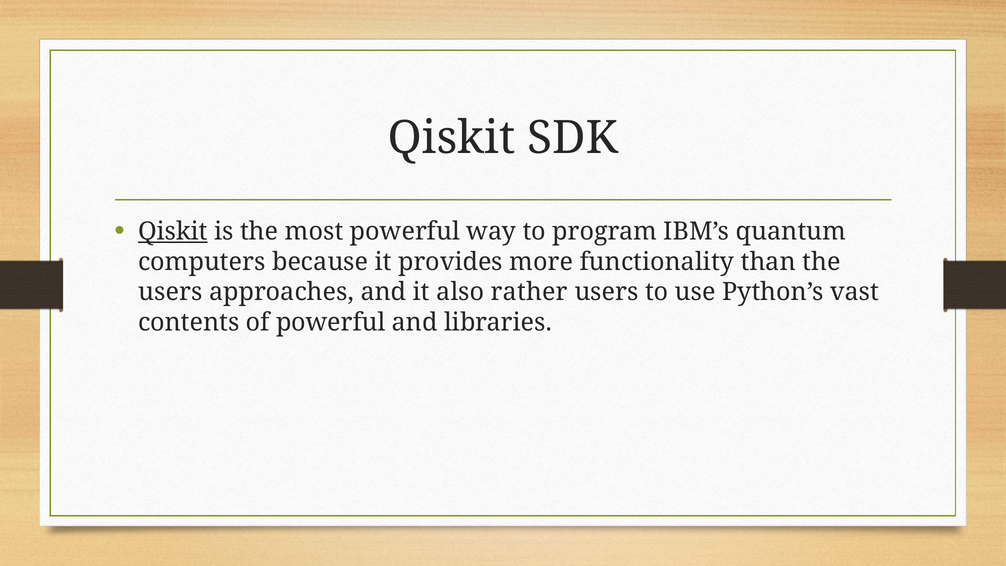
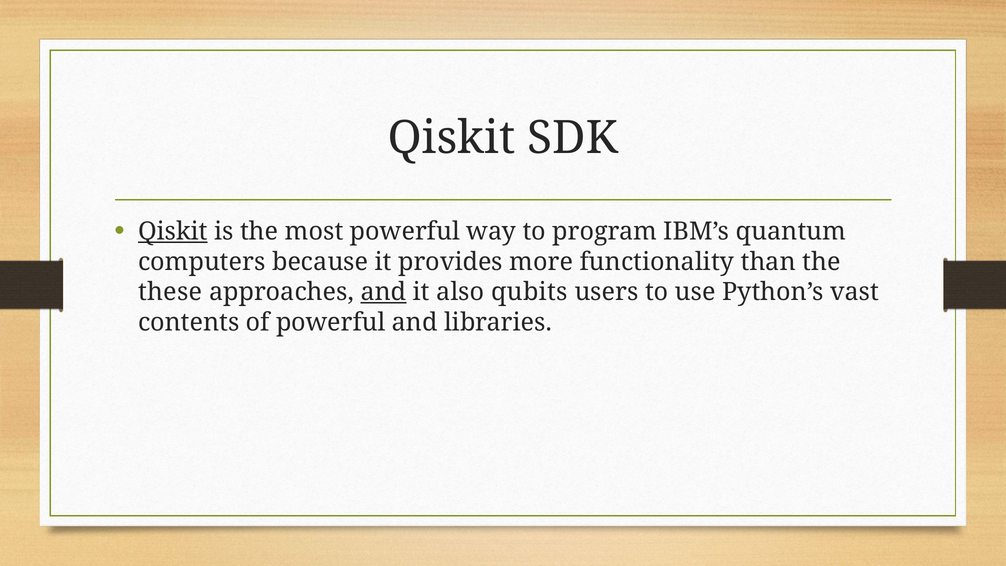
users at (170, 292): users -> these
and at (384, 292) underline: none -> present
rather: rather -> qubits
